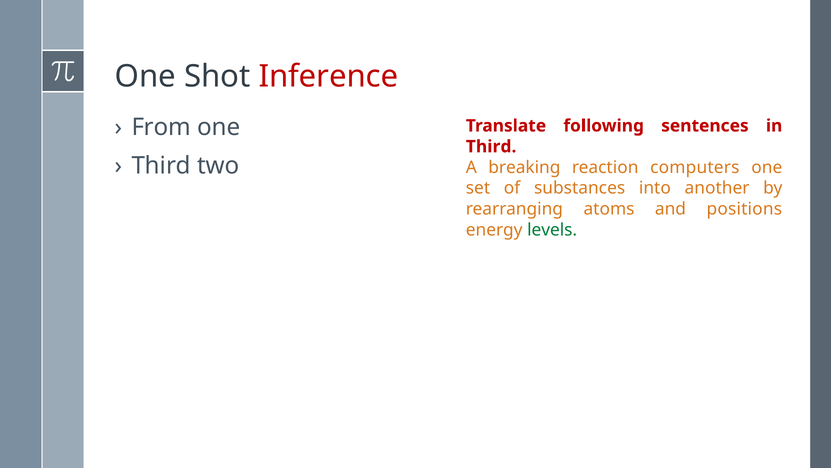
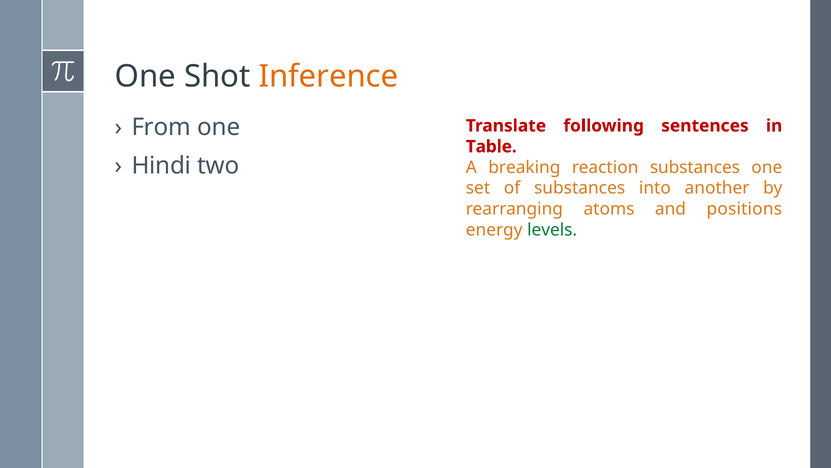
Inference colour: red -> orange
Third at (491, 146): Third -> Table
Third at (161, 165): Third -> Hindi
reaction computers: computers -> substances
